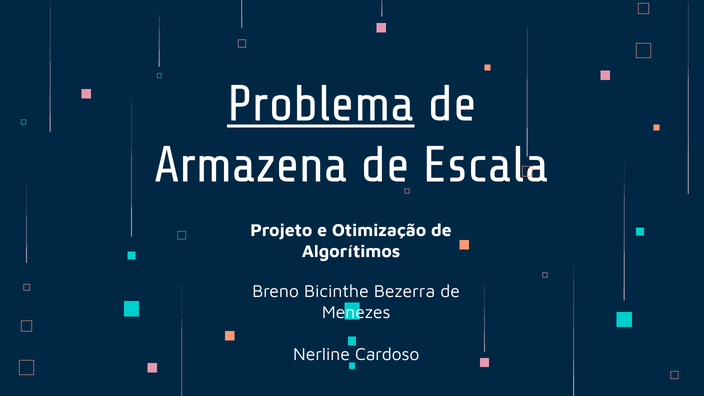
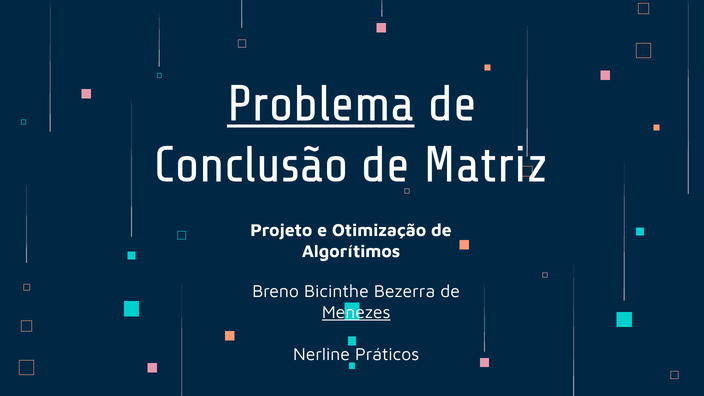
Armazena: Armazena -> Conclusão
Escala: Escala -> Matriz
Menezes underline: none -> present
Cardoso: Cardoso -> Práticos
